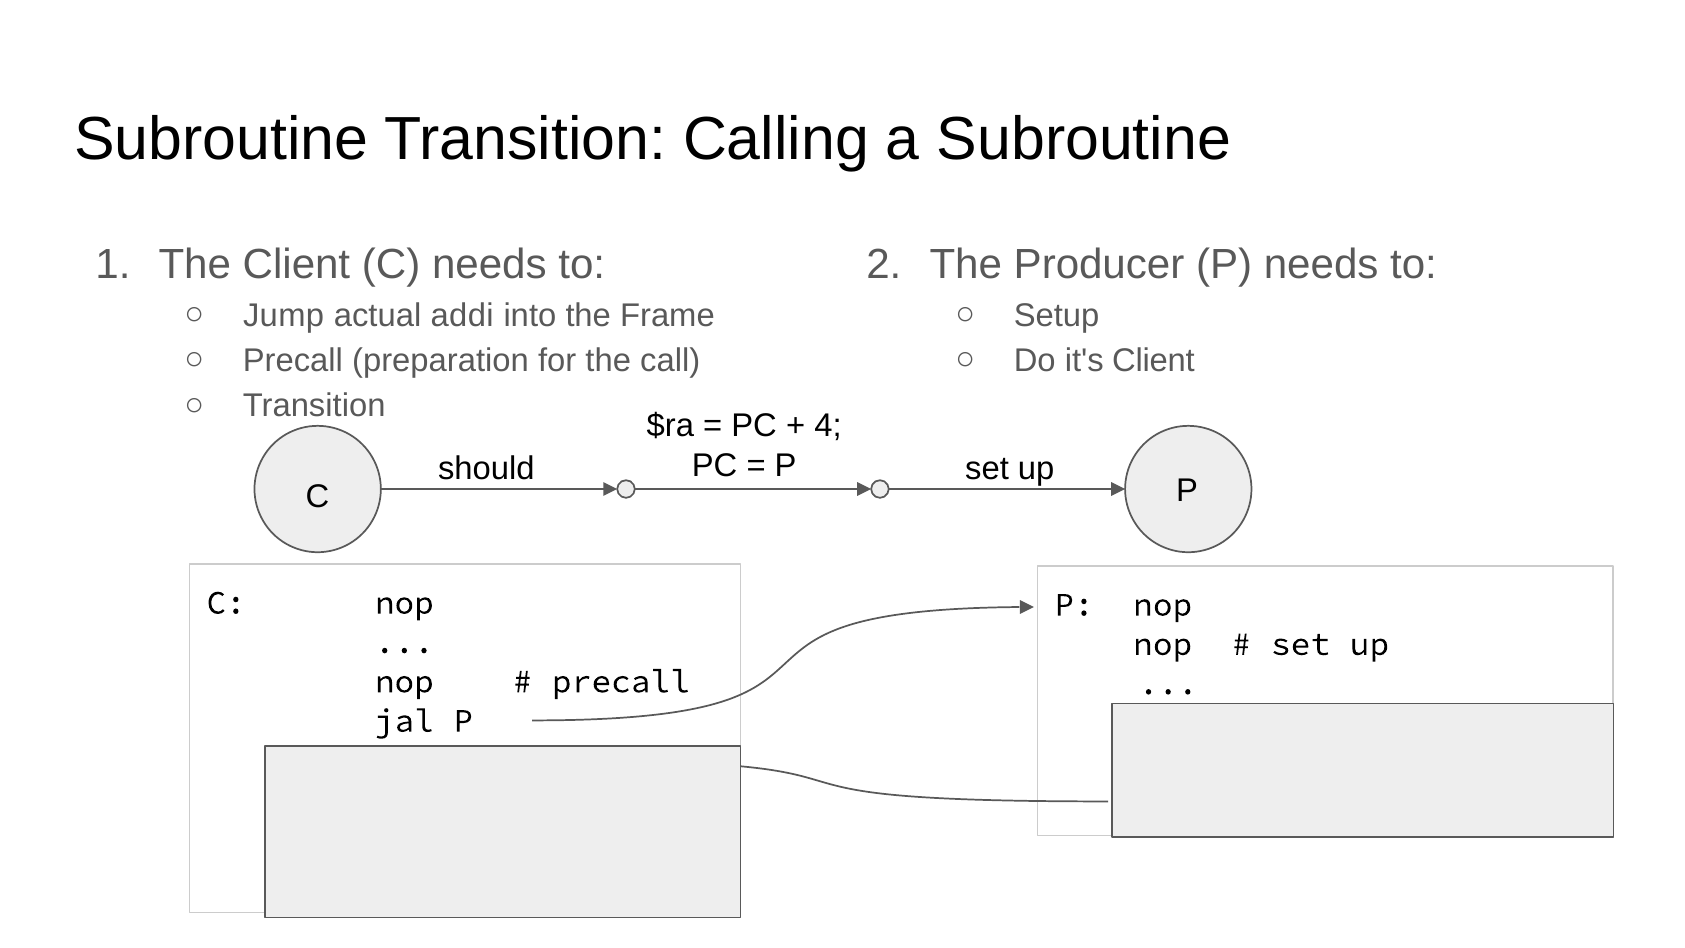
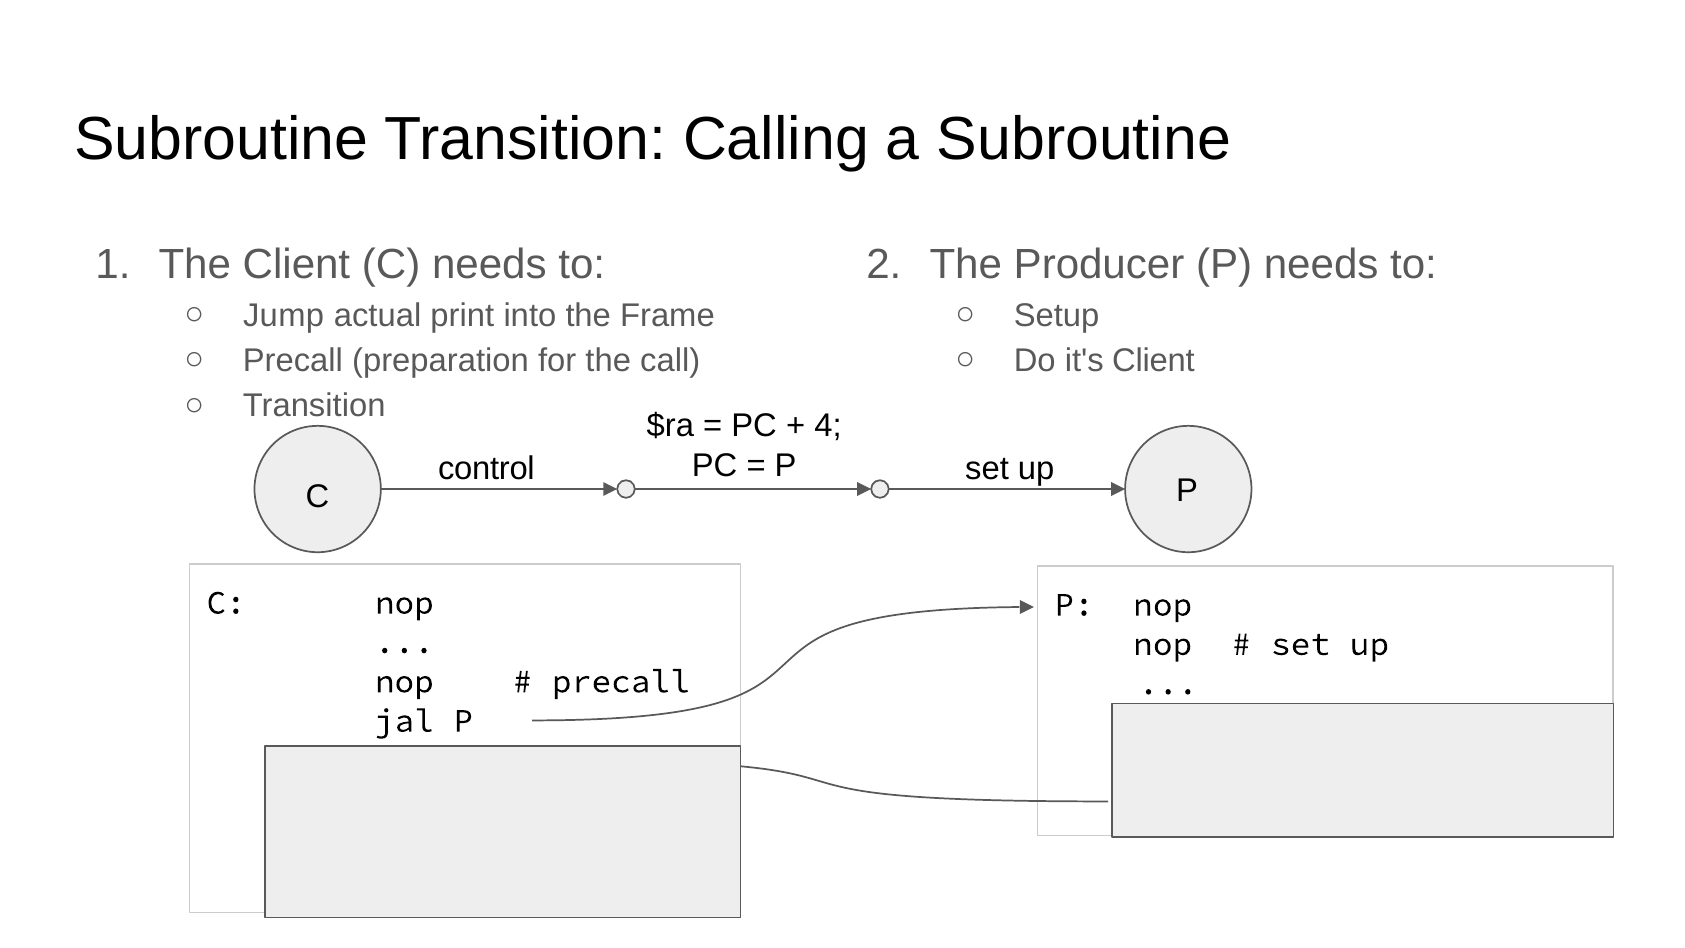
addi: addi -> print
should: should -> control
